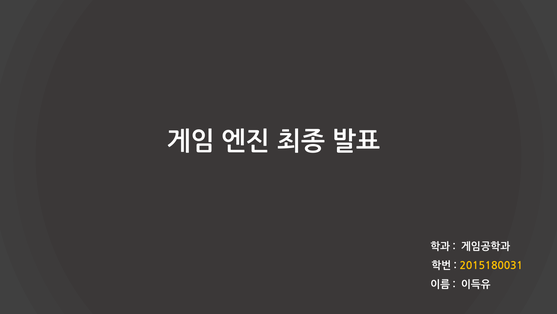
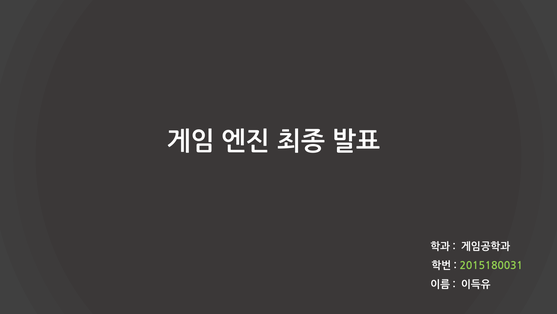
2015180031 colour: yellow -> light green
